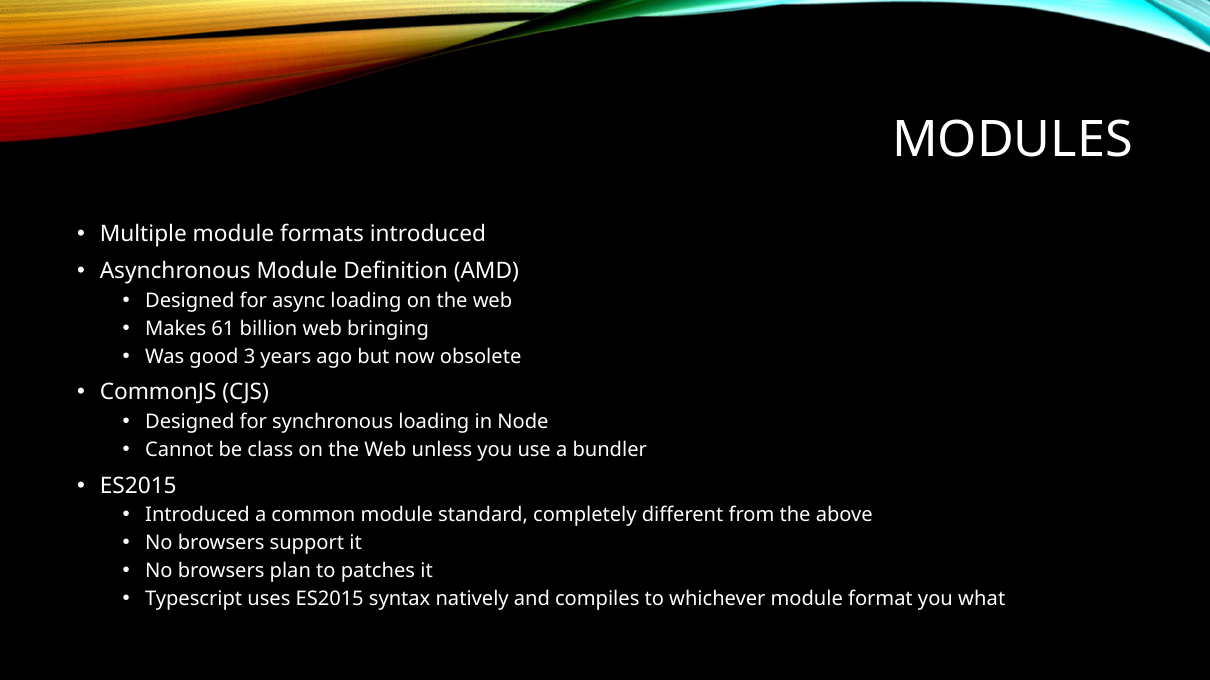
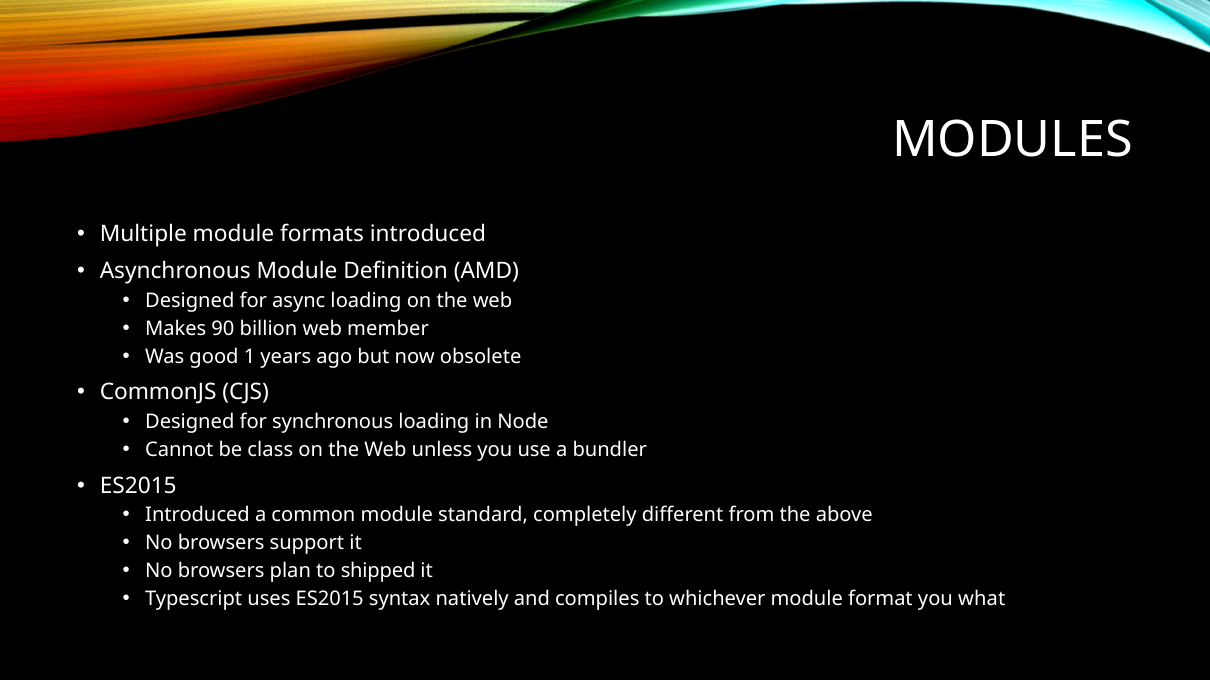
61: 61 -> 90
bringing: bringing -> member
3: 3 -> 1
patches: patches -> shipped
